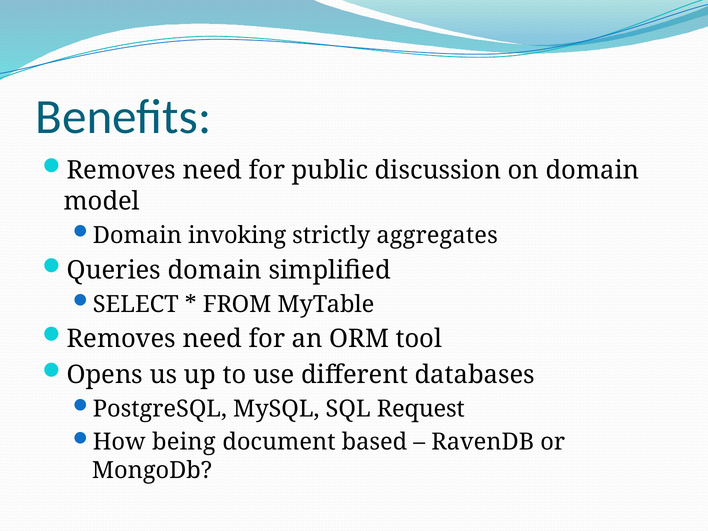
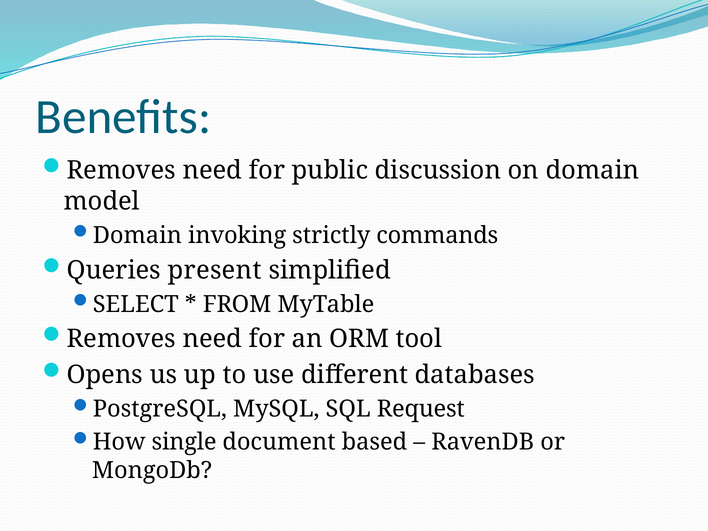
aggregates: aggregates -> commands
Queries domain: domain -> present
being: being -> single
